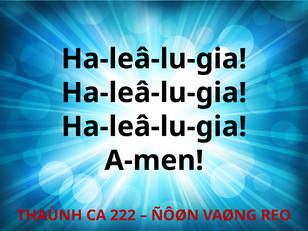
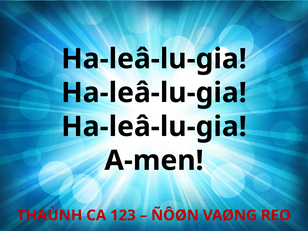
222: 222 -> 123
